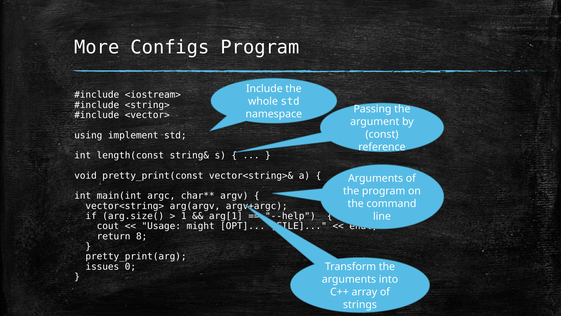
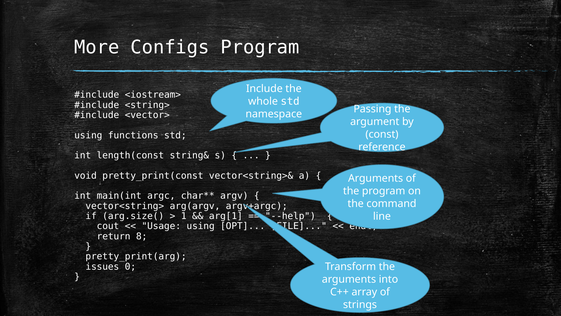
implement: implement -> functions
Usage might: might -> using
